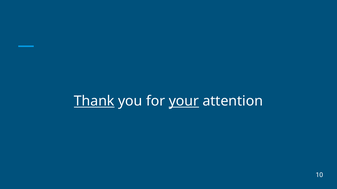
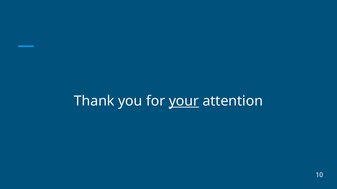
Thank underline: present -> none
